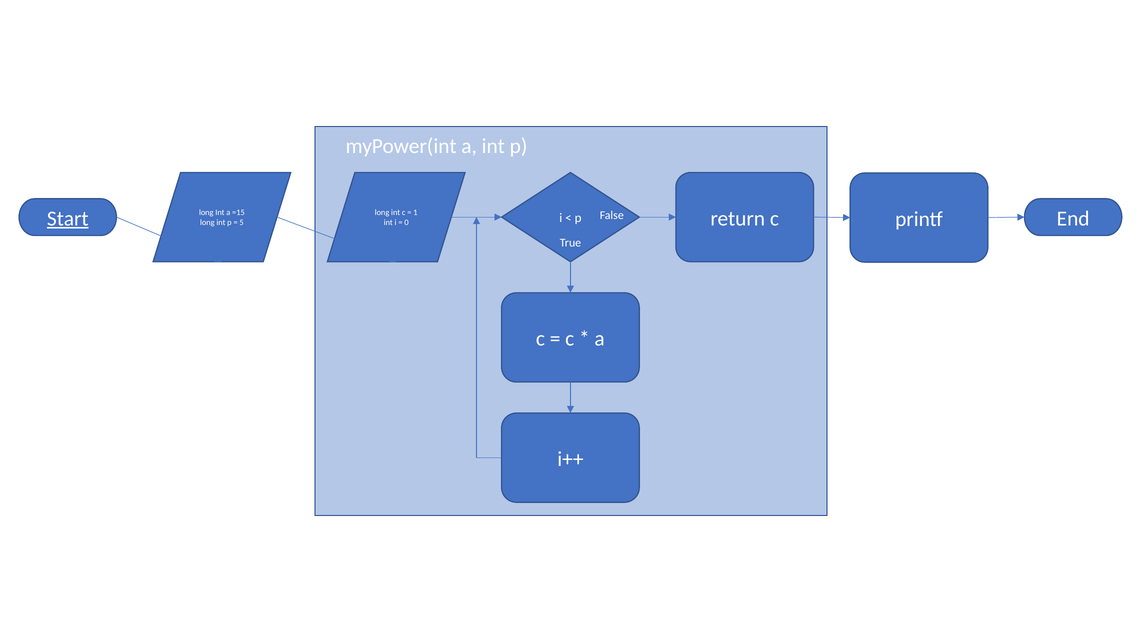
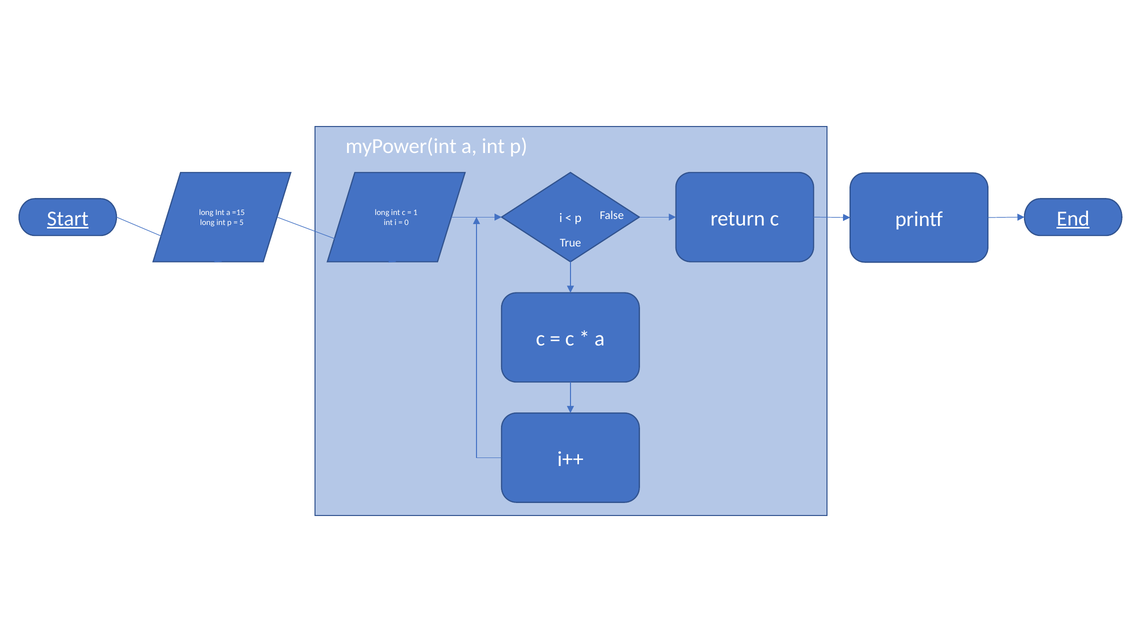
End underline: none -> present
